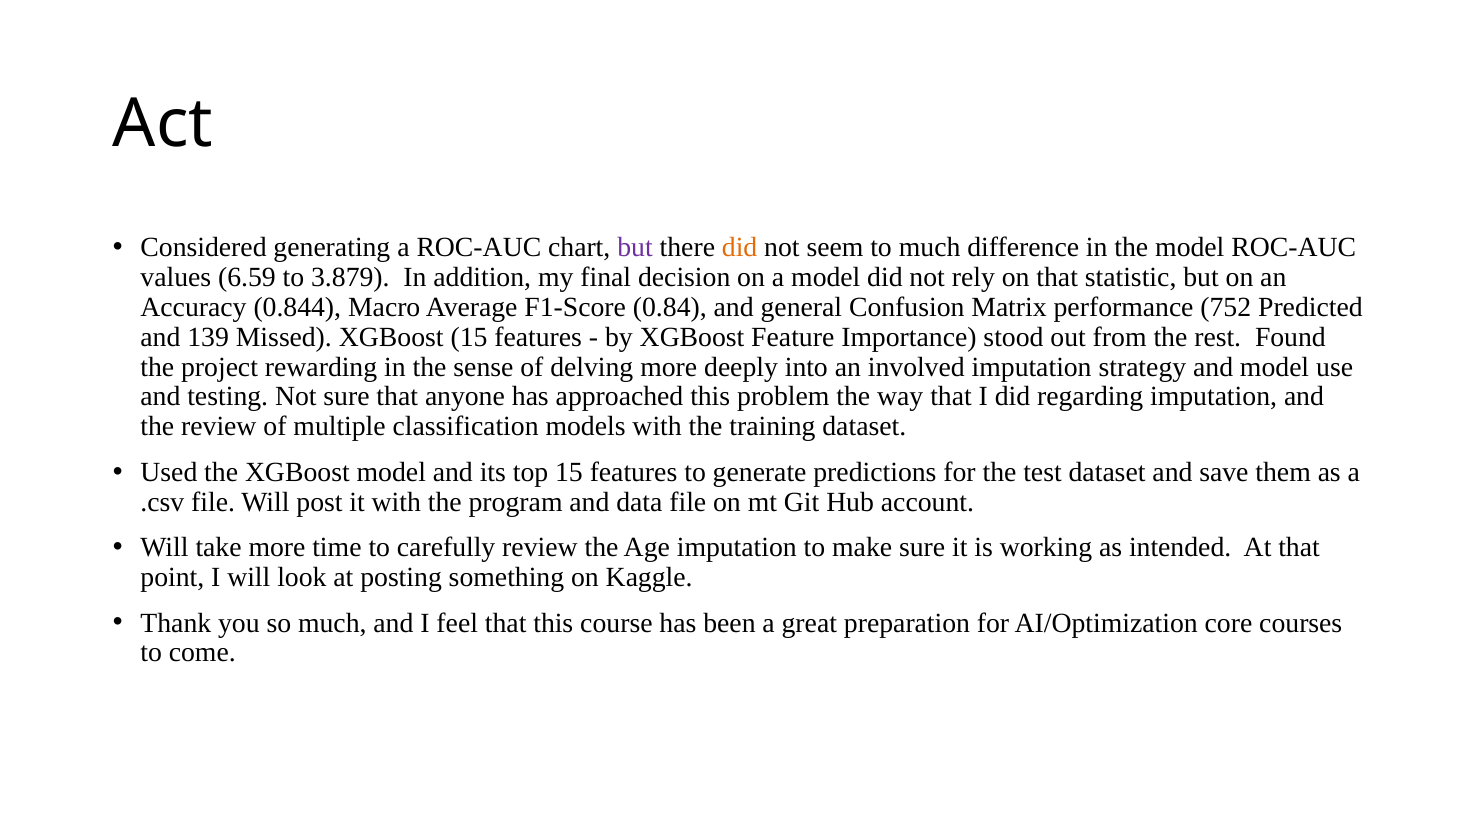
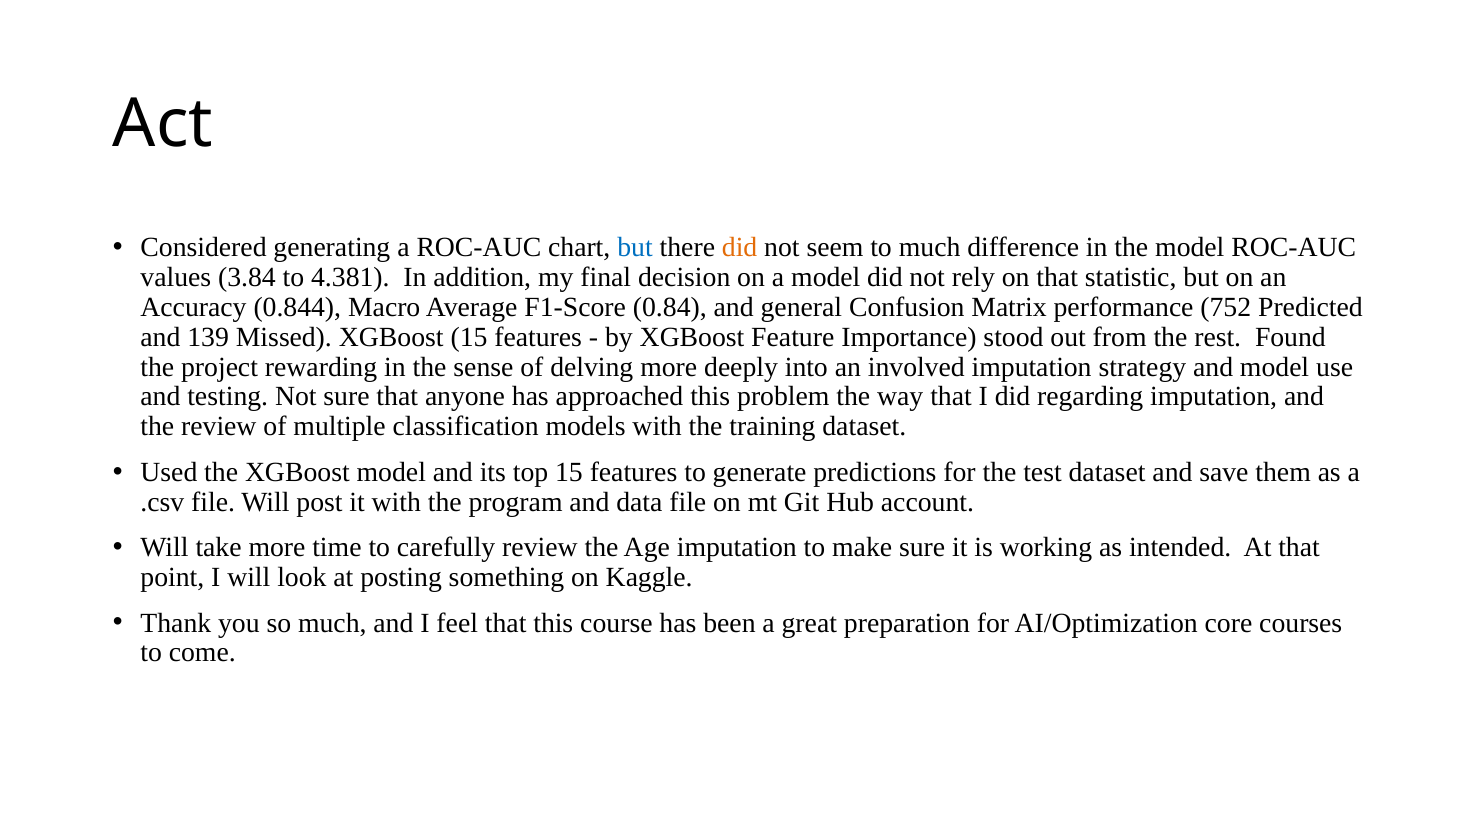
but at (635, 247) colour: purple -> blue
6.59: 6.59 -> 3.84
3.879: 3.879 -> 4.381
